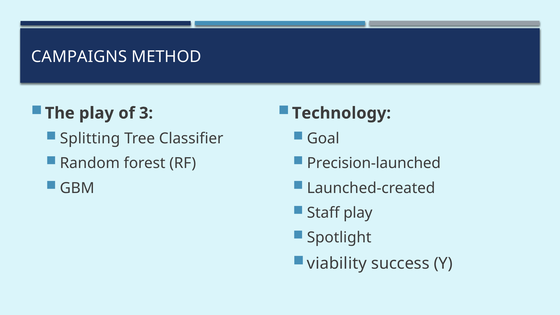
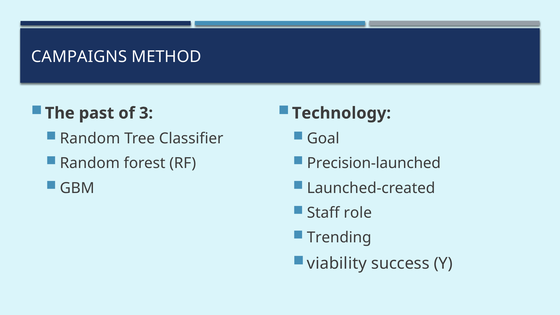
The play: play -> past
Splitting at (90, 139): Splitting -> Random
Staff play: play -> role
Spotlight: Spotlight -> Trending
